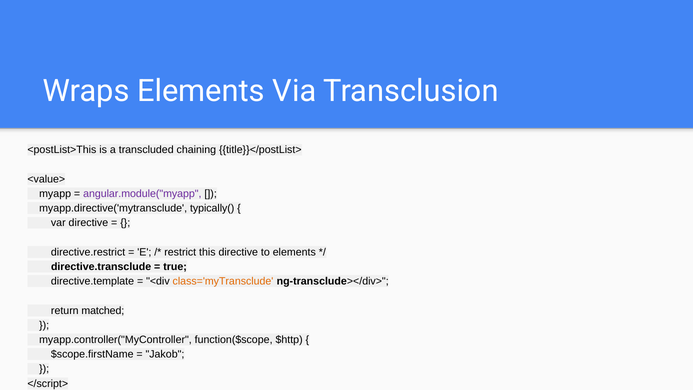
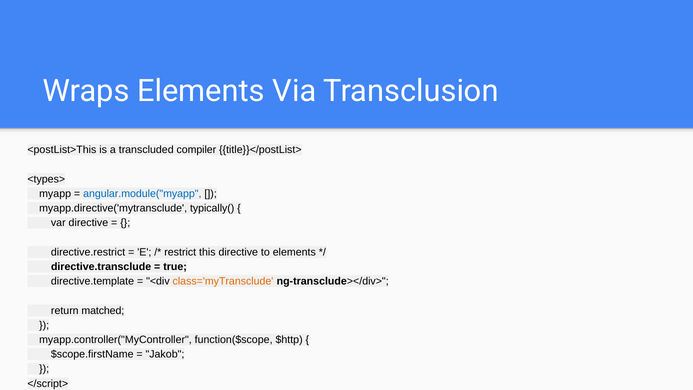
chaining: chaining -> compiler
<value>: <value> -> <types>
angular.module("myapp colour: purple -> blue
